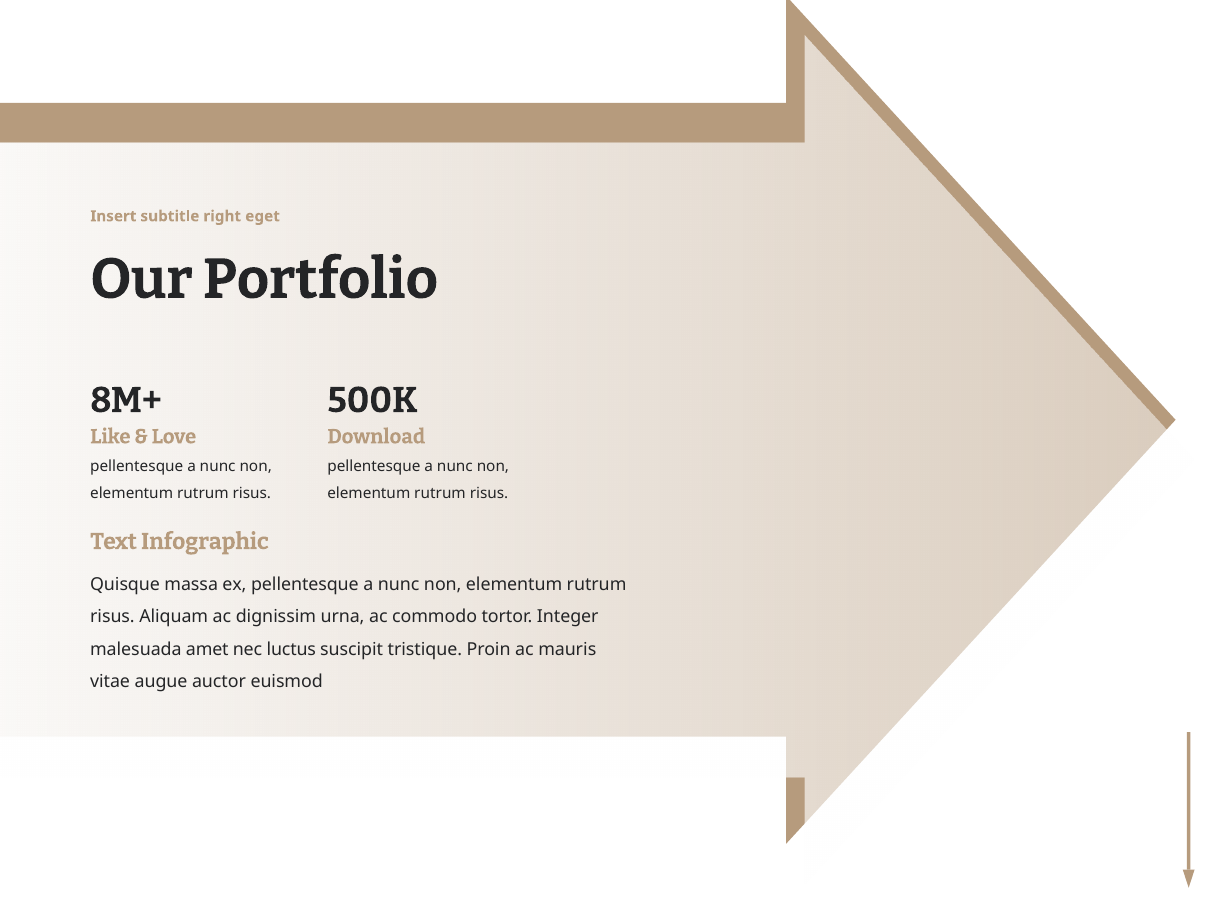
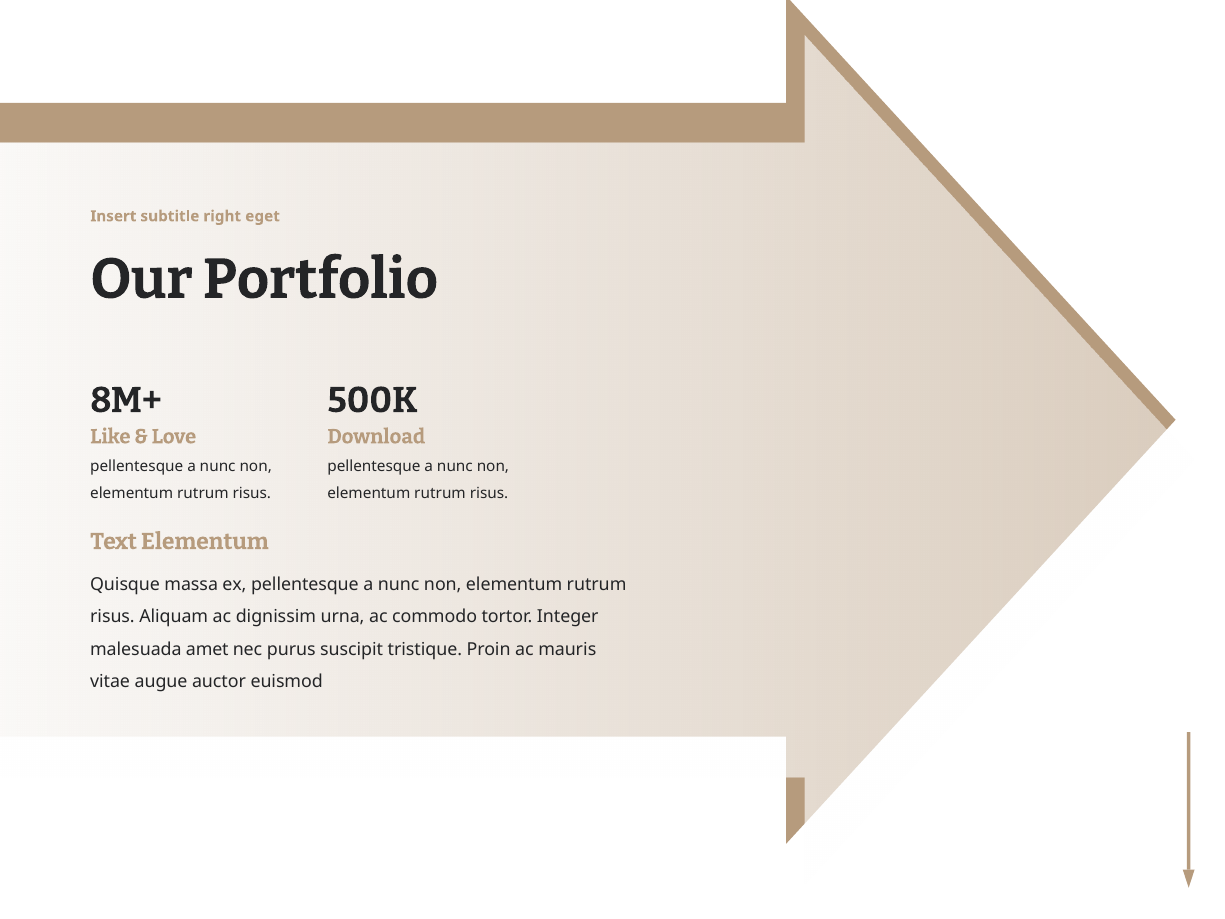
Text Infographic: Infographic -> Elementum
luctus: luctus -> purus
